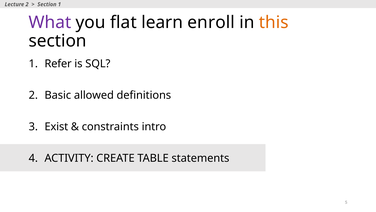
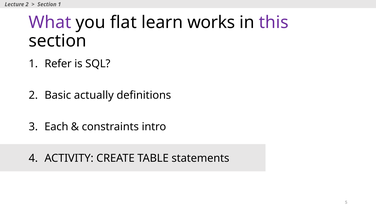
enroll: enroll -> works
this colour: orange -> purple
allowed: allowed -> actually
Exist: Exist -> Each
